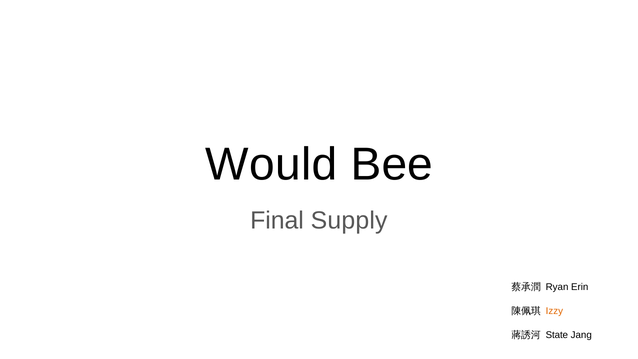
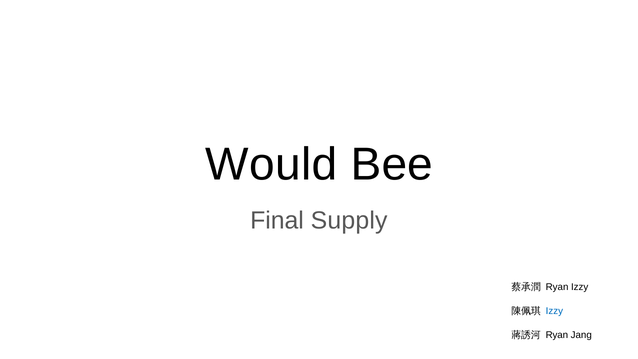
Ryan Erin: Erin -> Izzy
Izzy at (554, 311) colour: orange -> blue
State at (557, 335): State -> Ryan
